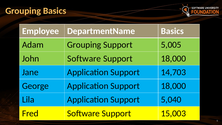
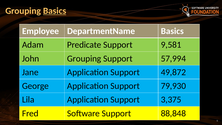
Basics at (55, 11) underline: none -> present
Adam Grouping: Grouping -> Predicate
5,005: 5,005 -> 9,581
John Software: Software -> Grouping
18,000 at (173, 58): 18,000 -> 57,994
14,703: 14,703 -> 49,872
Application Support 18,000: 18,000 -> 79,930
5,040: 5,040 -> 3,375
15,003: 15,003 -> 88,848
